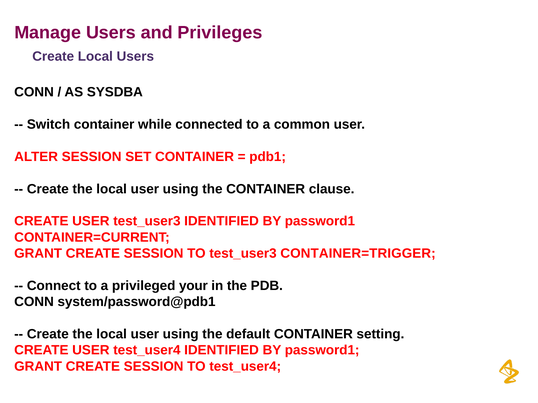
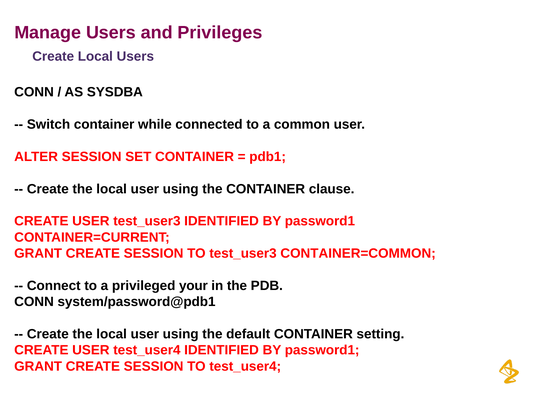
CONTAINER=TRIGGER: CONTAINER=TRIGGER -> CONTAINER=COMMON
